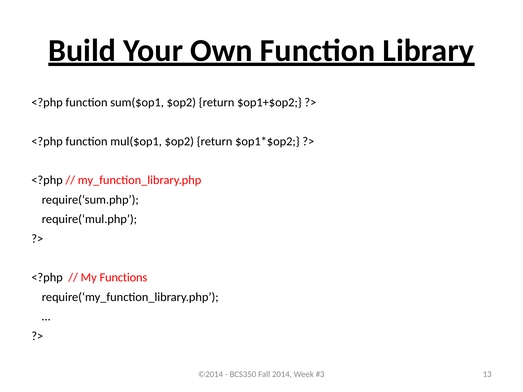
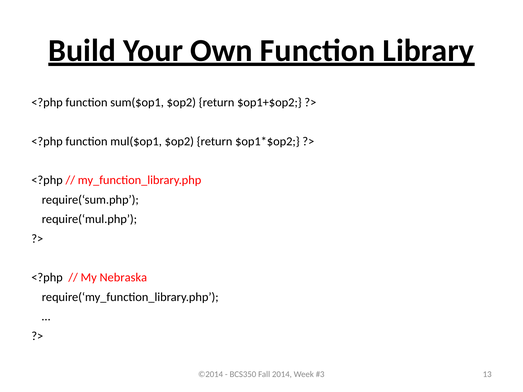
Functions: Functions -> Nebraska
